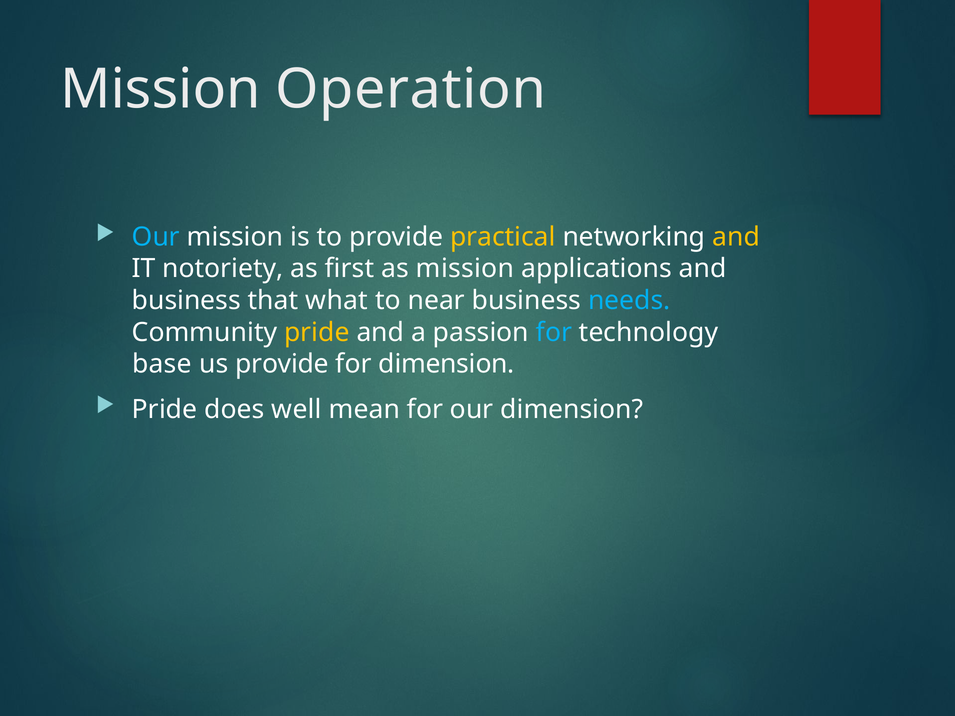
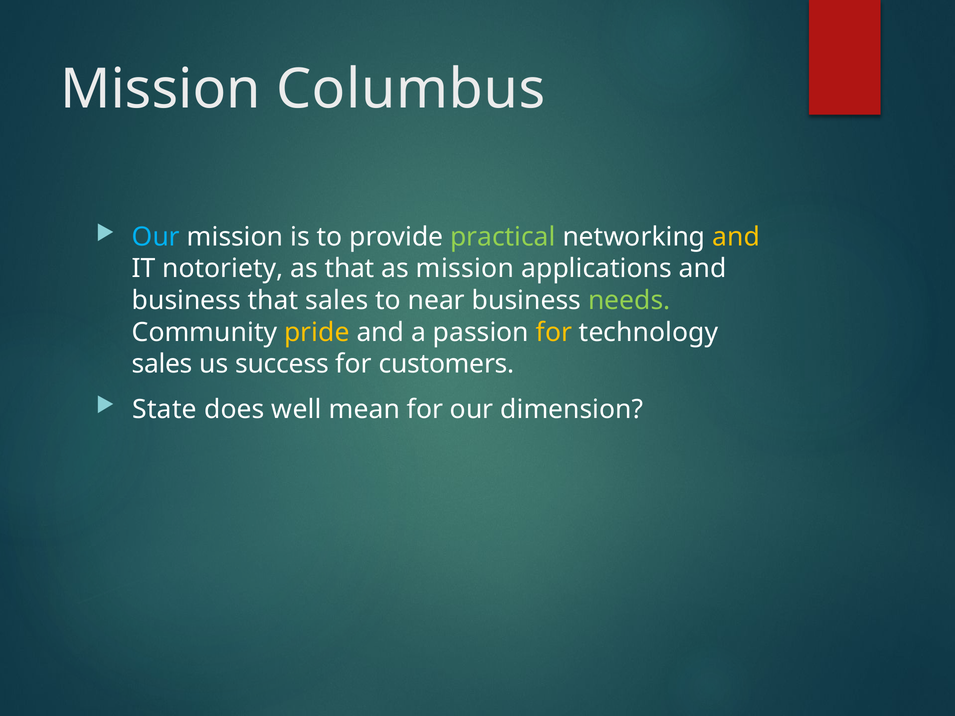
Operation: Operation -> Columbus
practical colour: yellow -> light green
as first: first -> that
that what: what -> sales
needs colour: light blue -> light green
for at (554, 333) colour: light blue -> yellow
base at (162, 364): base -> sales
us provide: provide -> success
for dimension: dimension -> customers
Pride at (165, 409): Pride -> State
